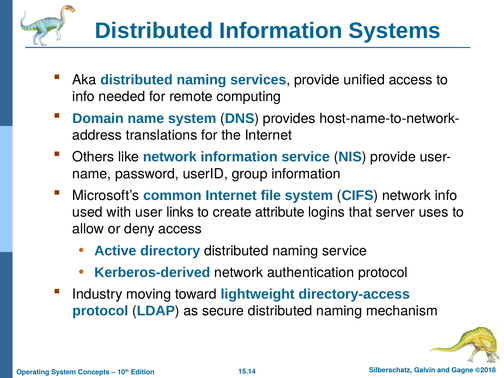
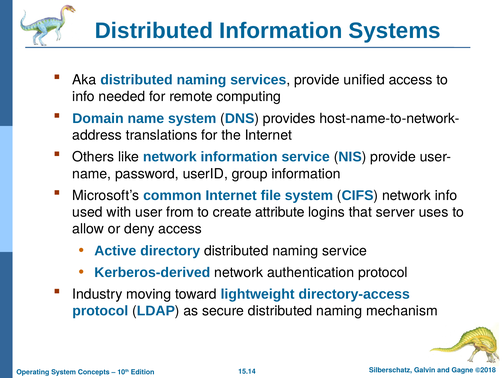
links: links -> from
